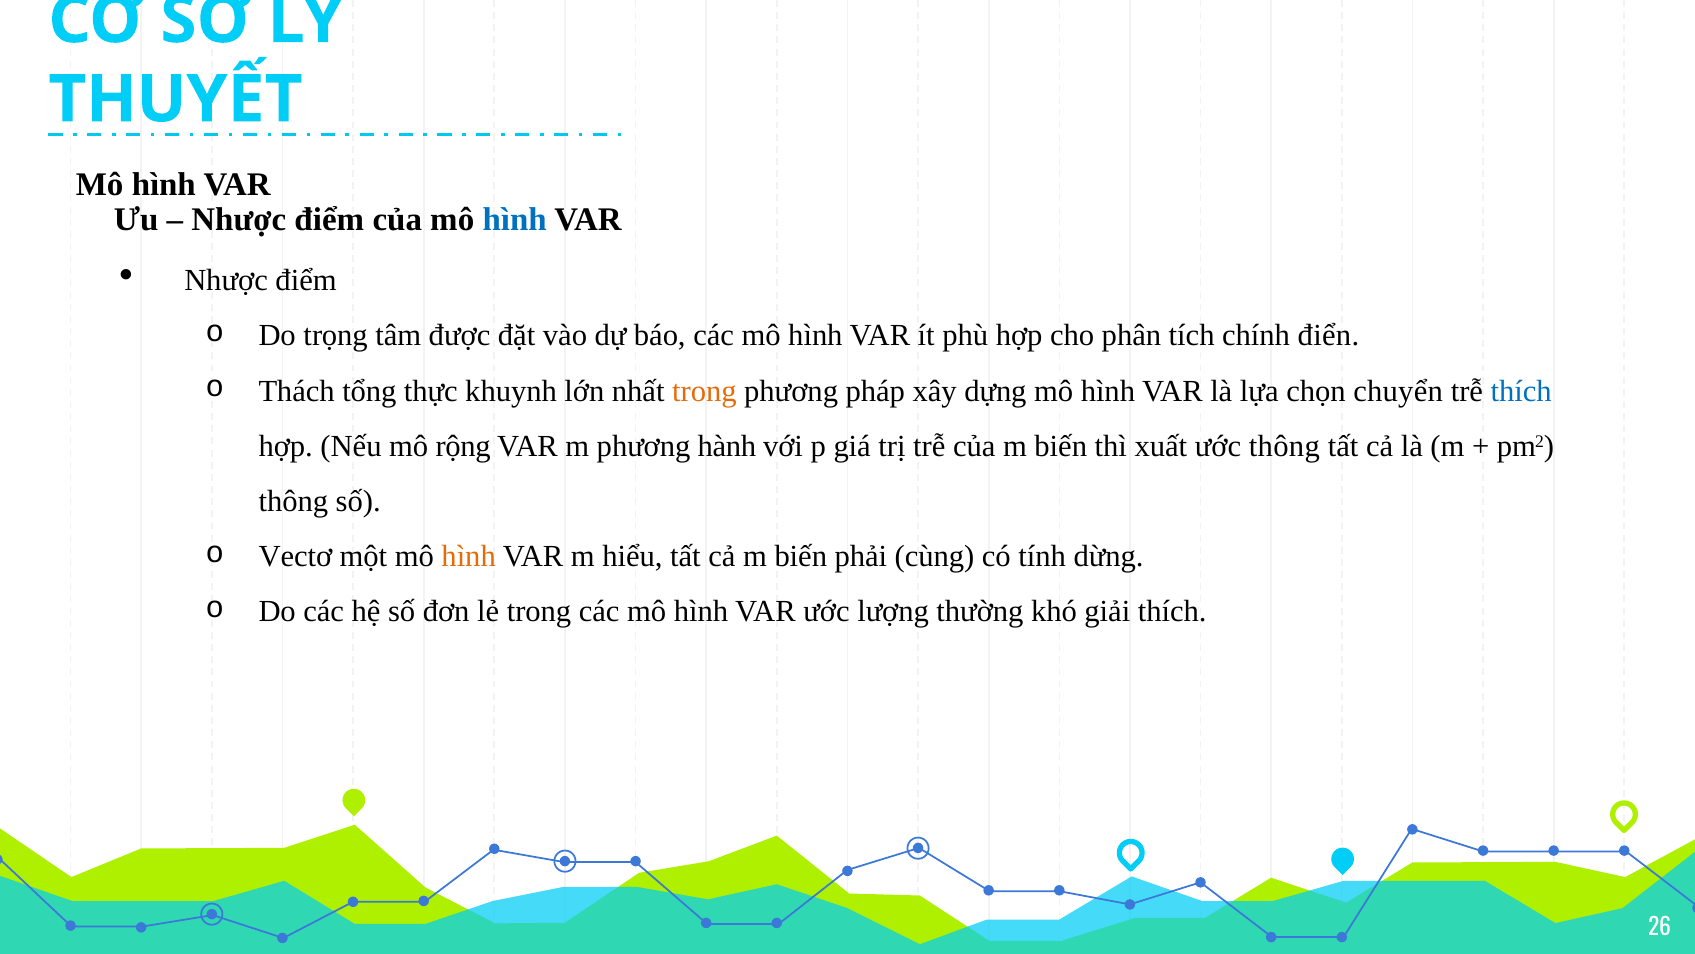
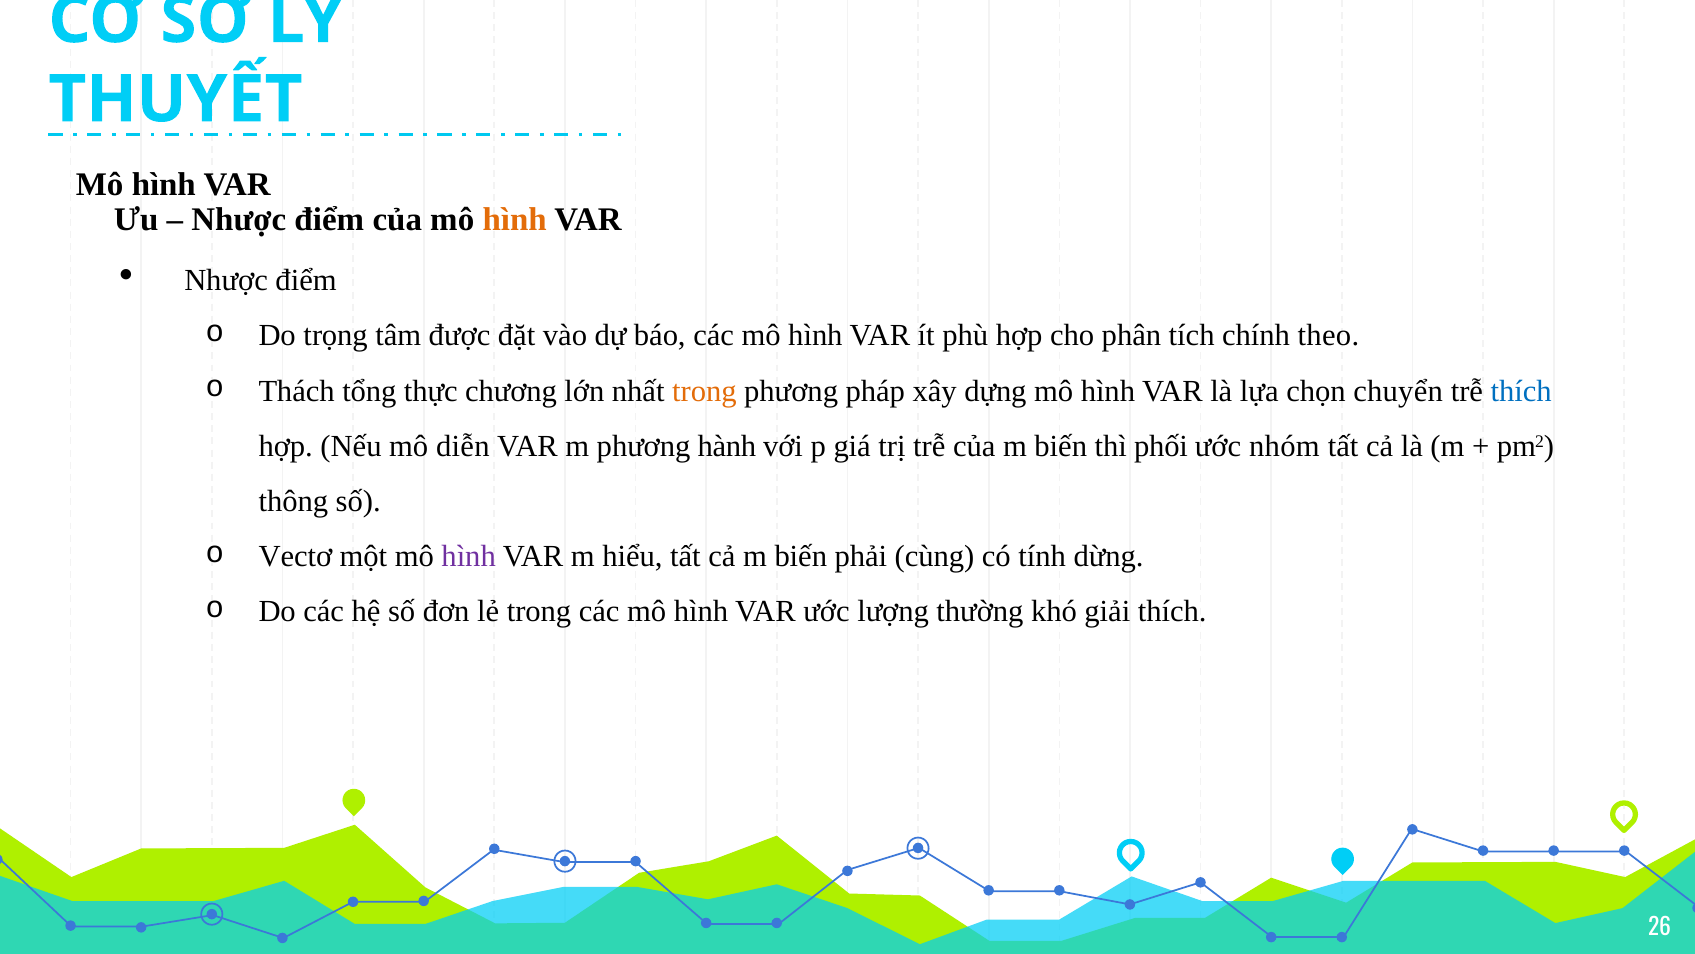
hình at (515, 220) colour: blue -> orange
điển: điển -> theo
khuynh: khuynh -> chương
rộng: rộng -> diễn
xuất: xuất -> phối
ước thông: thông -> nhóm
hình at (469, 556) colour: orange -> purple
